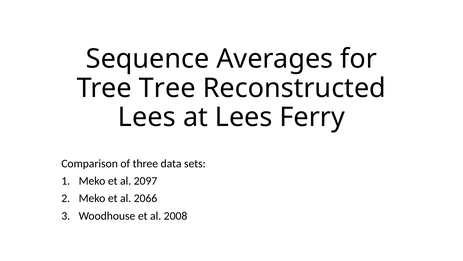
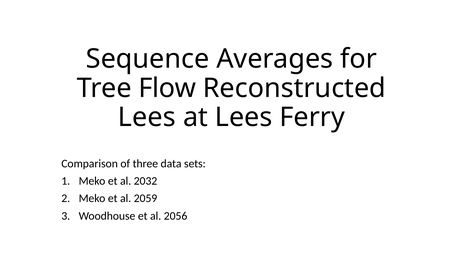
Tree Tree: Tree -> Flow
2097: 2097 -> 2032
2066: 2066 -> 2059
2008: 2008 -> 2056
